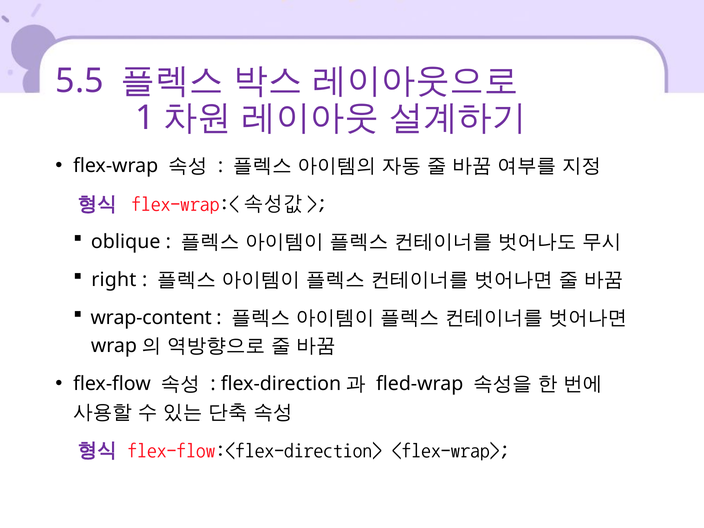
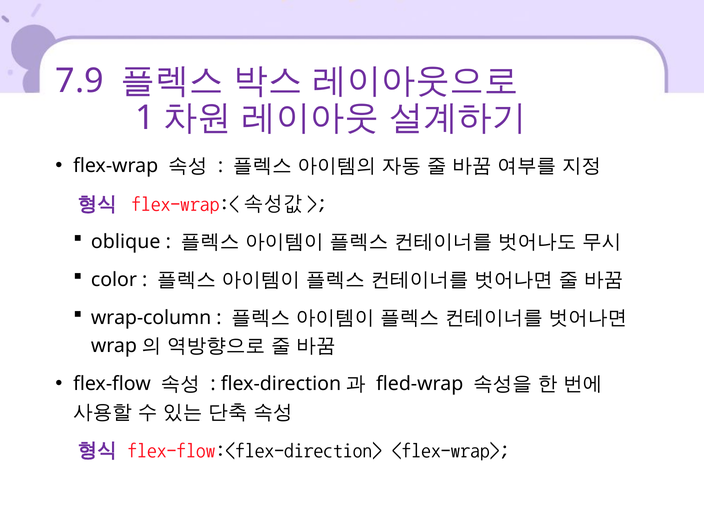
5.5: 5.5 -> 7.9
right: right -> color
wrap-content: wrap-content -> wrap-column
